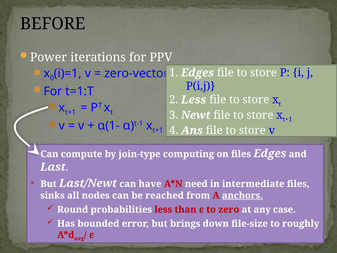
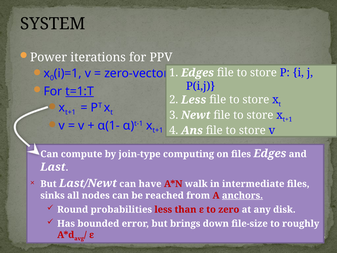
BEFORE: BEFORE -> SYSTEM
t=1:T underline: none -> present
need: need -> walk
case: case -> disk
